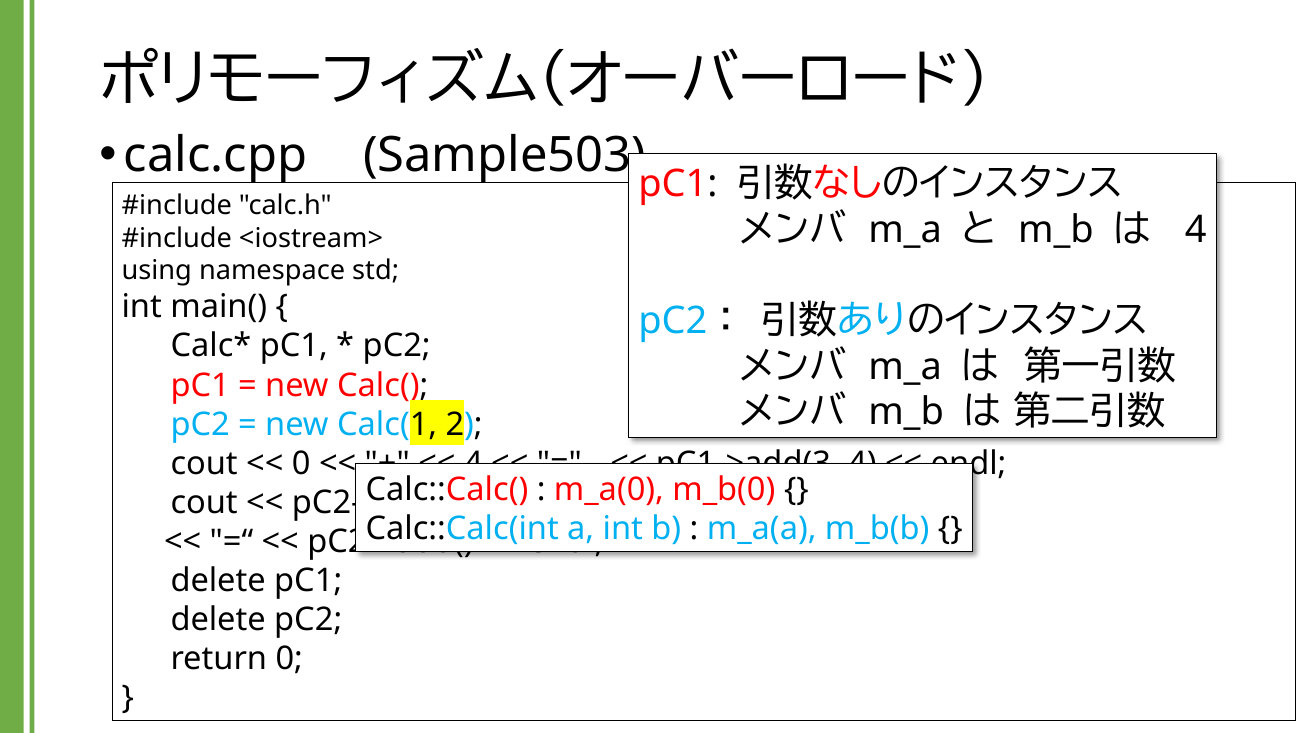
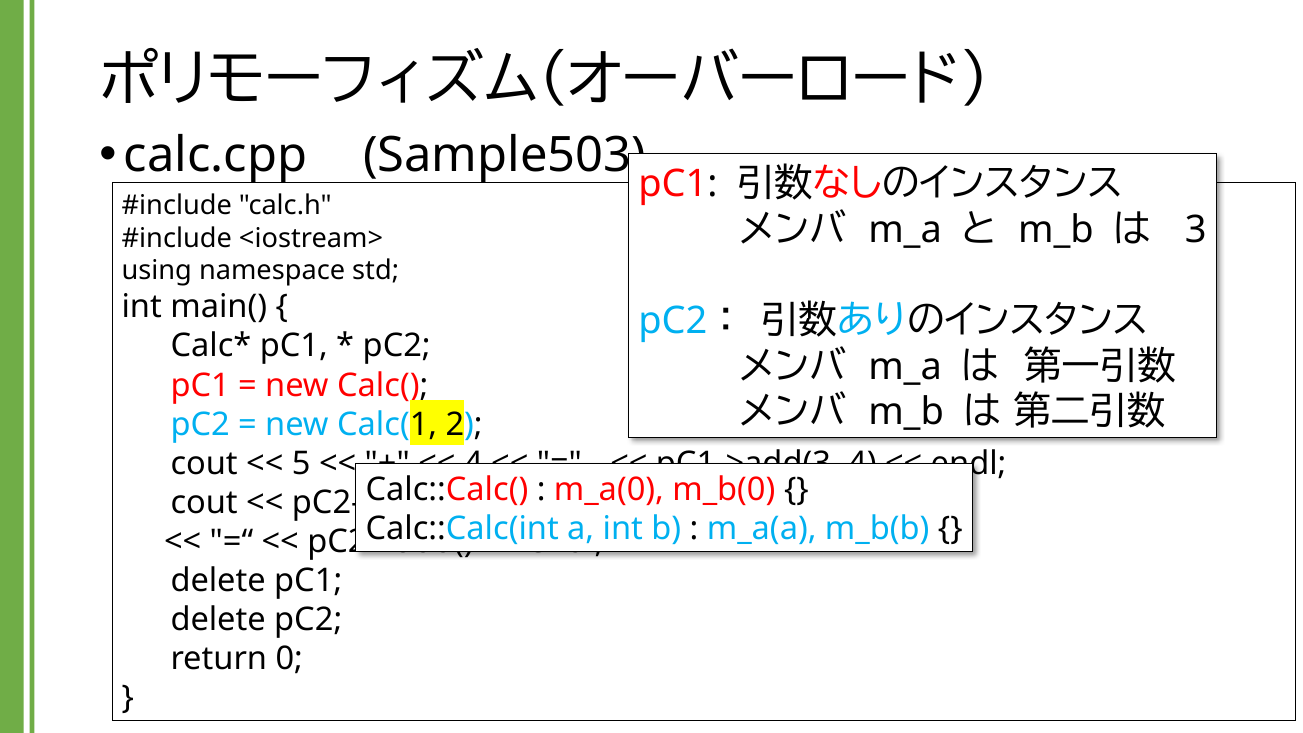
4 at (1196, 230): 4 -> 3
0 at (301, 463): 0 -> 5
